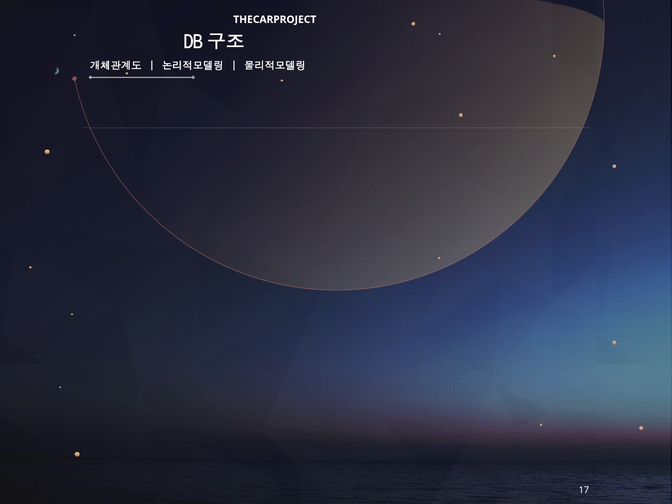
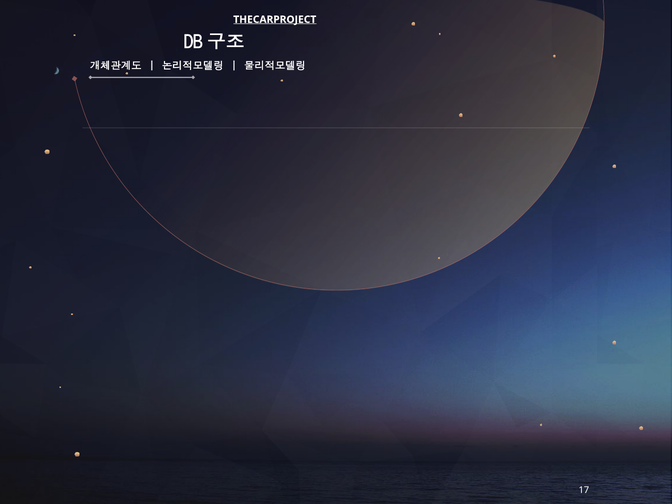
THECARPROJECT underline: none -> present
